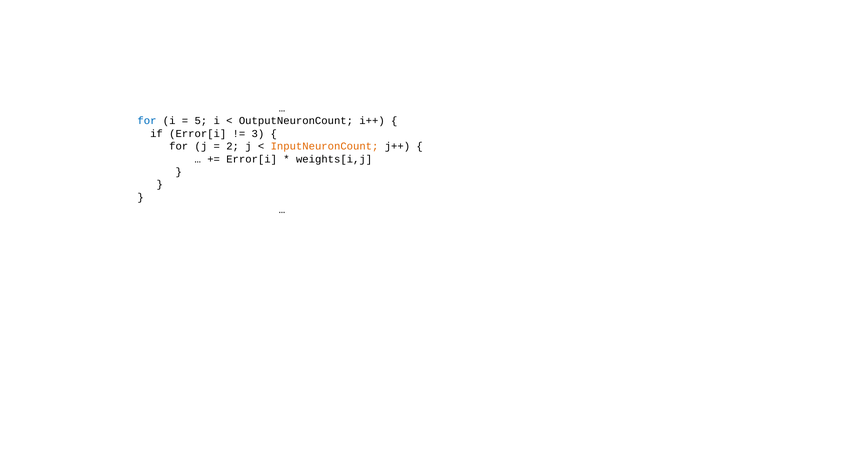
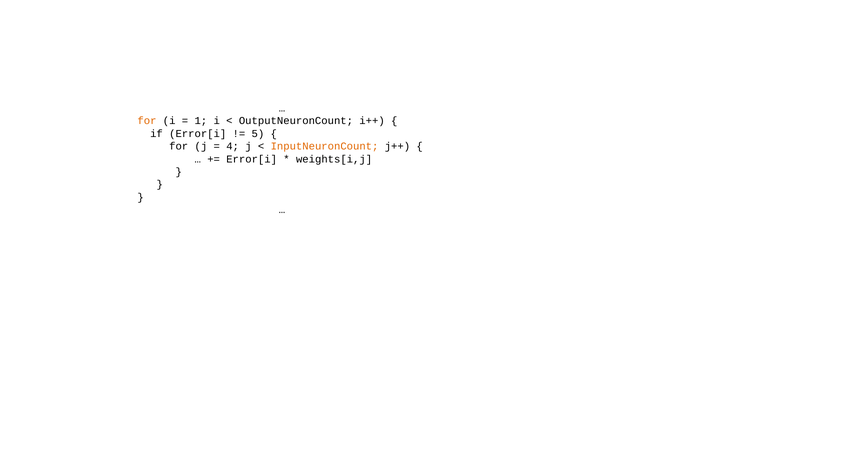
for at (147, 121) colour: blue -> orange
5: 5 -> 1
3: 3 -> 5
2: 2 -> 4
